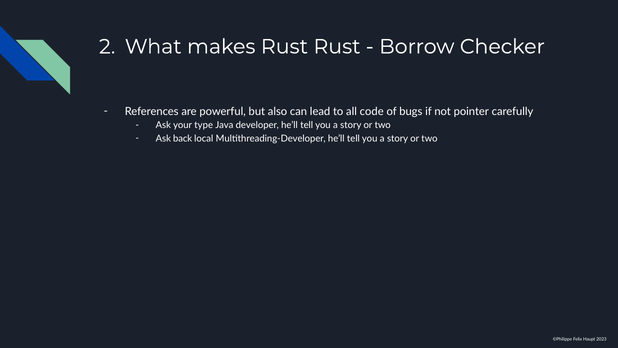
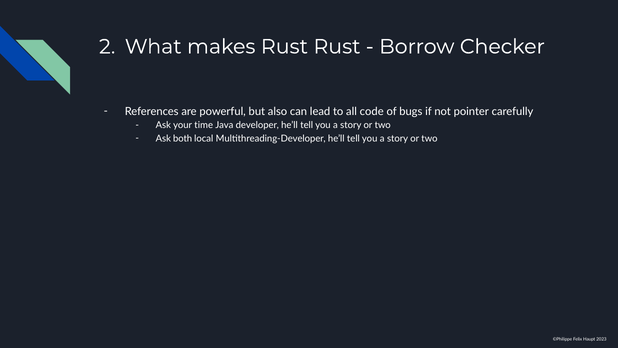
type: type -> time
back: back -> both
